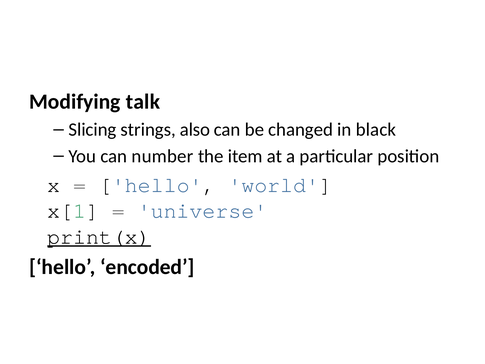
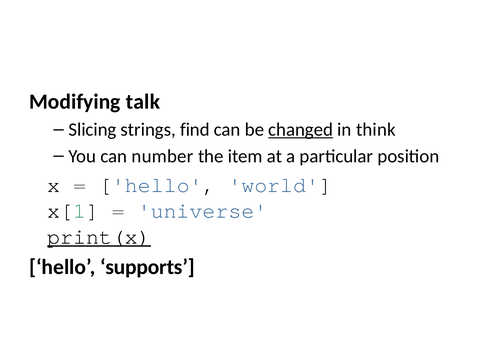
also: also -> find
changed underline: none -> present
black: black -> think
encoded: encoded -> supports
